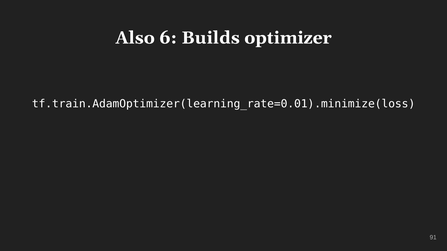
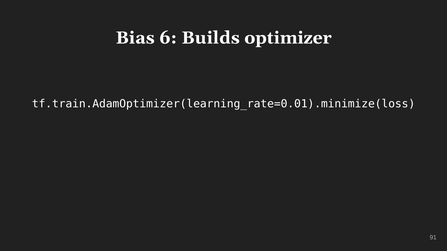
Also: Also -> Bias
